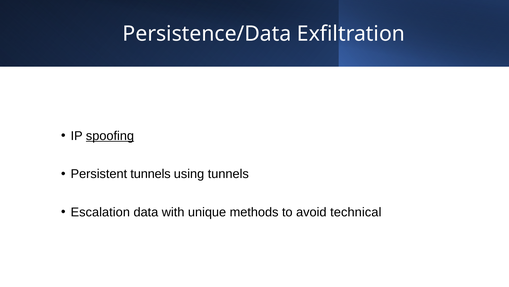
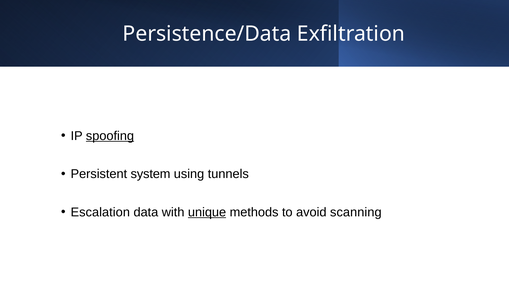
Persistent tunnels: tunnels -> system
unique underline: none -> present
technical: technical -> scanning
